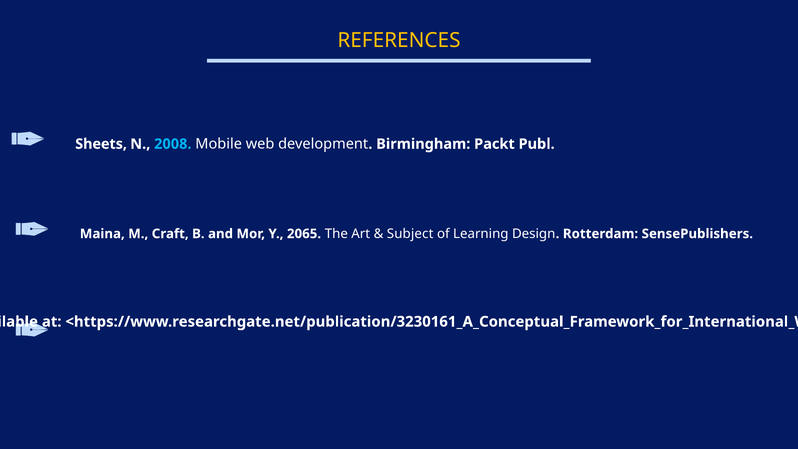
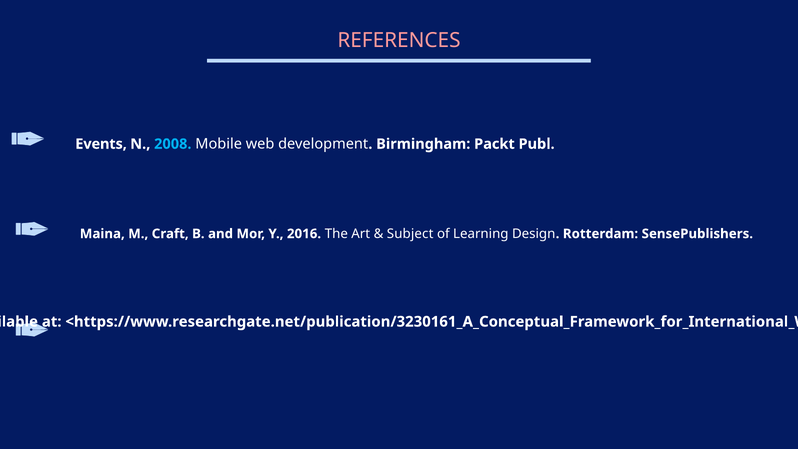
REFERENCES colour: yellow -> pink
Sheets: Sheets -> Events
2065: 2065 -> 2016
